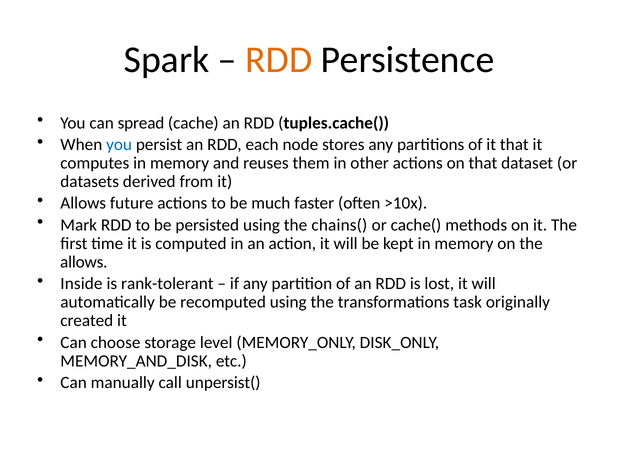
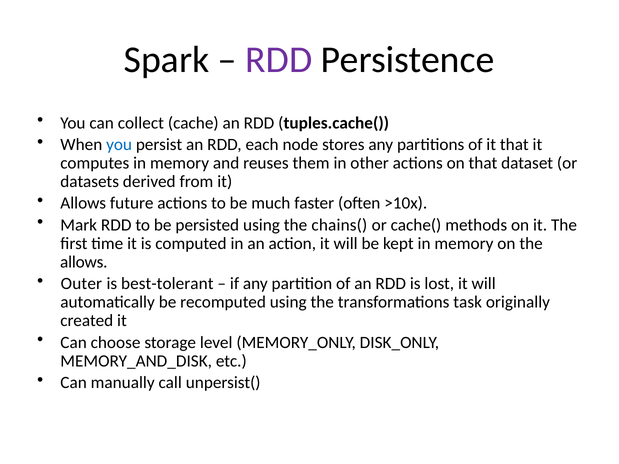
RDD at (279, 60) colour: orange -> purple
spread: spread -> collect
Inside: Inside -> Outer
rank-tolerant: rank-tolerant -> best-tolerant
